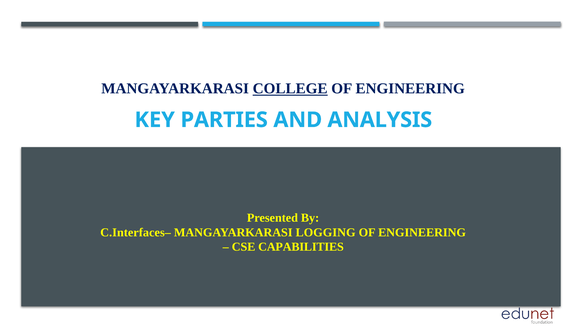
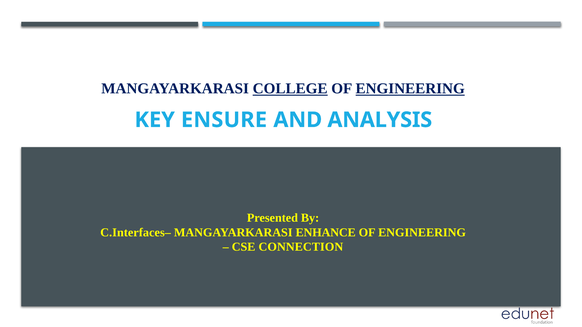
ENGINEERING at (410, 89) underline: none -> present
PARTIES: PARTIES -> ENSURE
LOGGING: LOGGING -> ENHANCE
CAPABILITIES: CAPABILITIES -> CONNECTION
